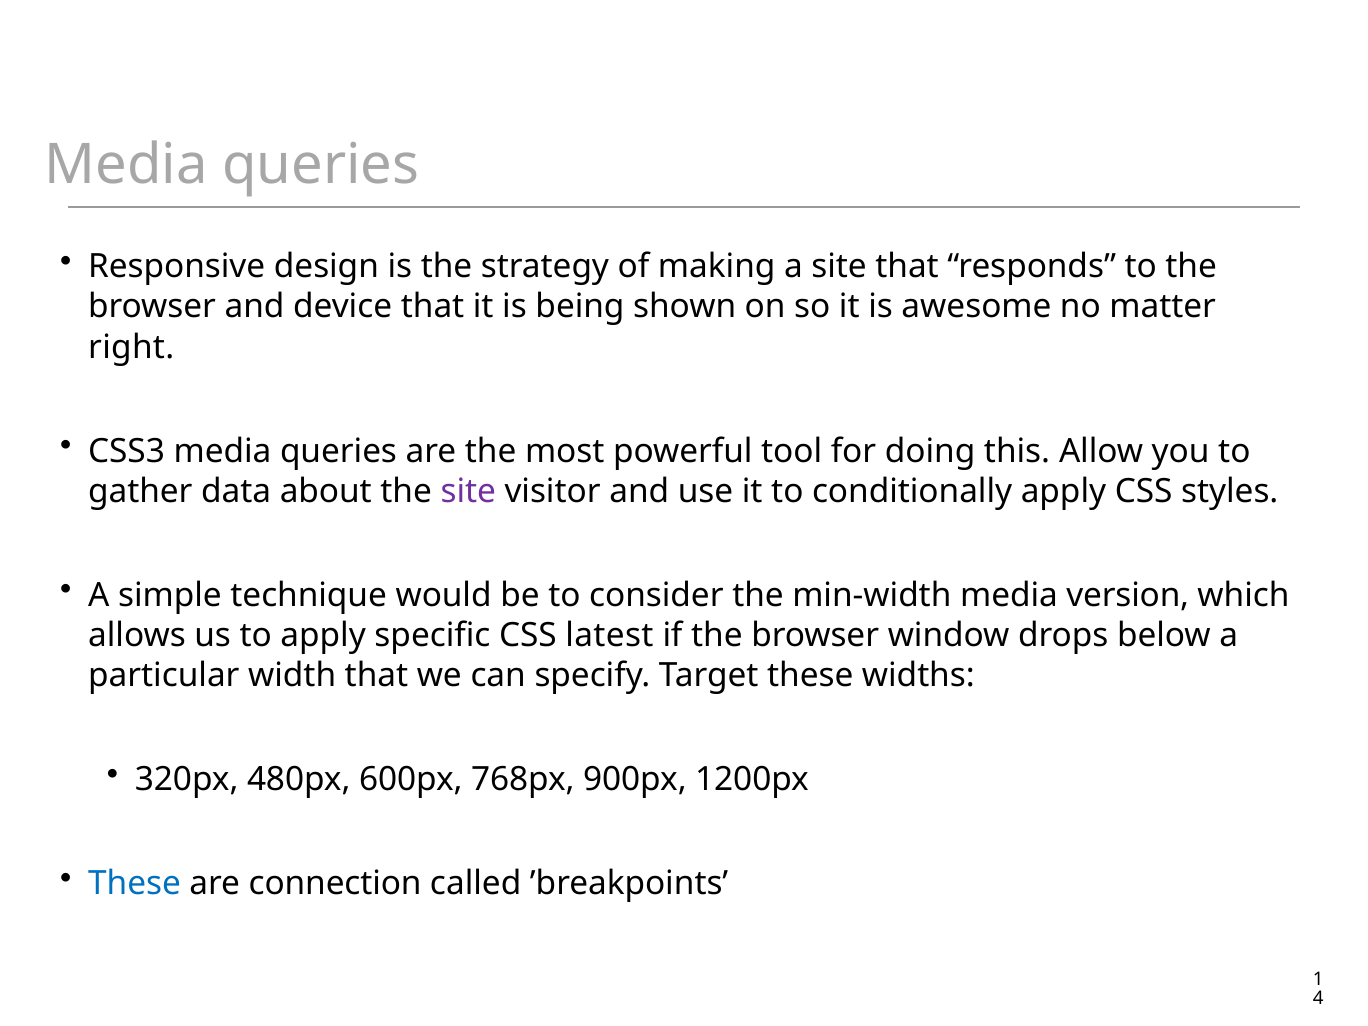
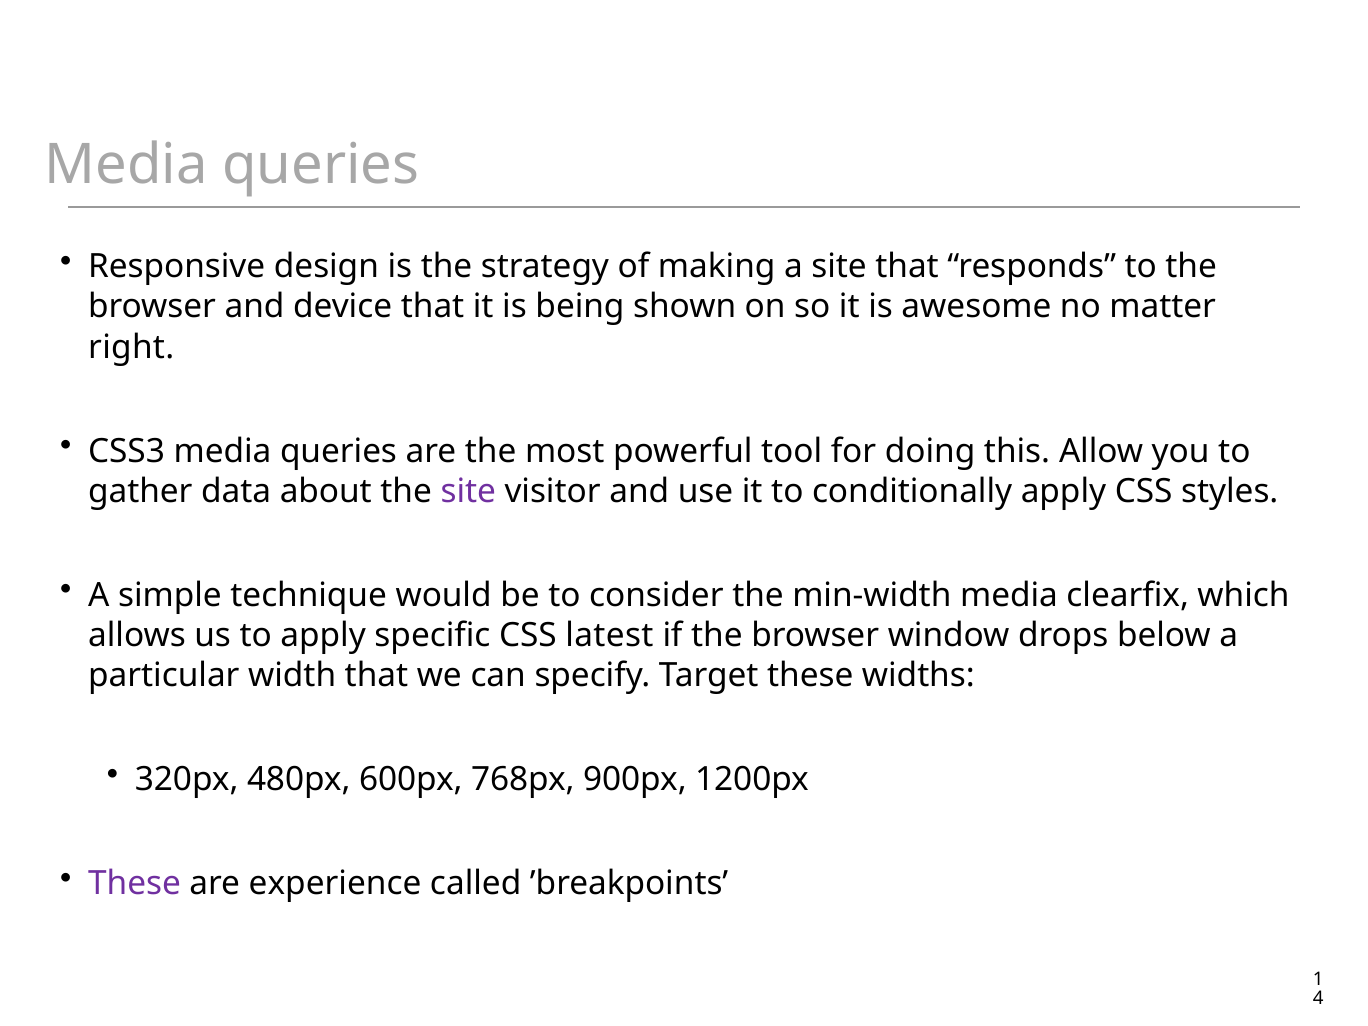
version: version -> clearfix
These at (135, 884) colour: blue -> purple
connection: connection -> experience
